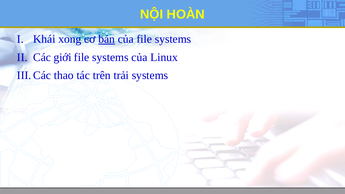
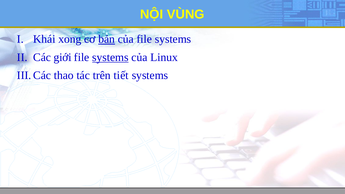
HOÀN: HOÀN -> VÙNG
systems at (110, 57) underline: none -> present
trải: trải -> tiết
